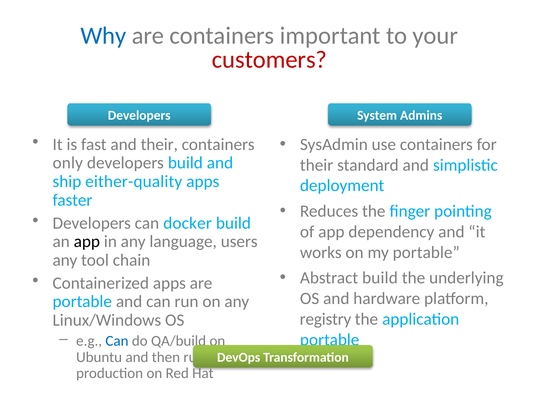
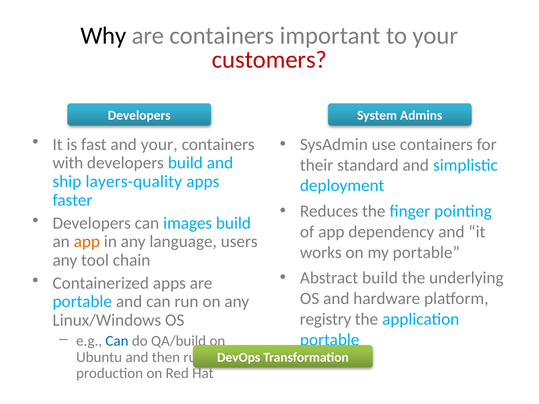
Why colour: blue -> black
and their: their -> your
only: only -> with
either-quality: either-quality -> layers-quality
docker: docker -> images
app at (87, 242) colour: black -> orange
